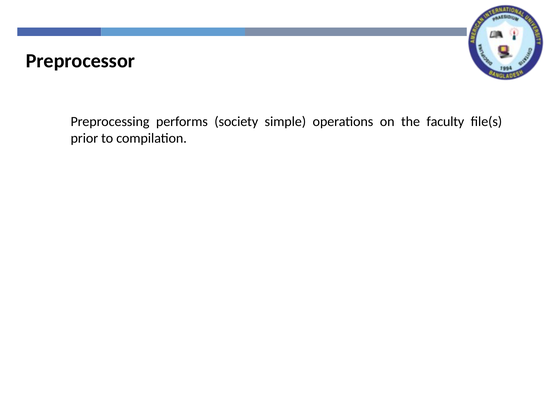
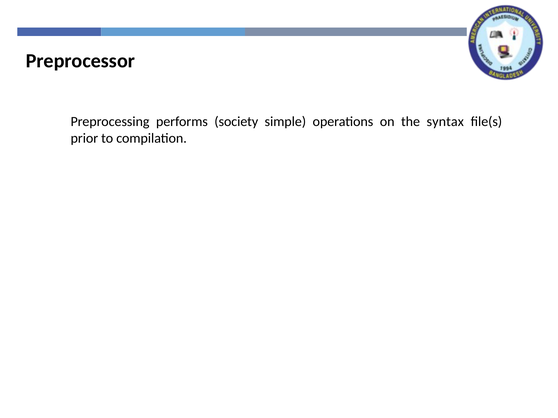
faculty: faculty -> syntax
